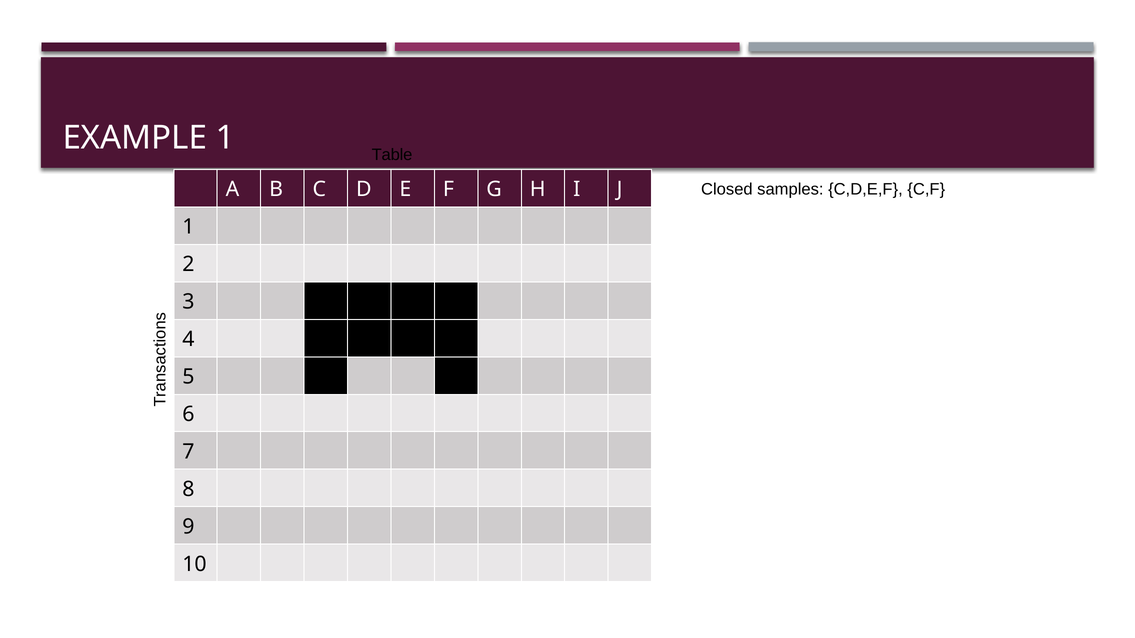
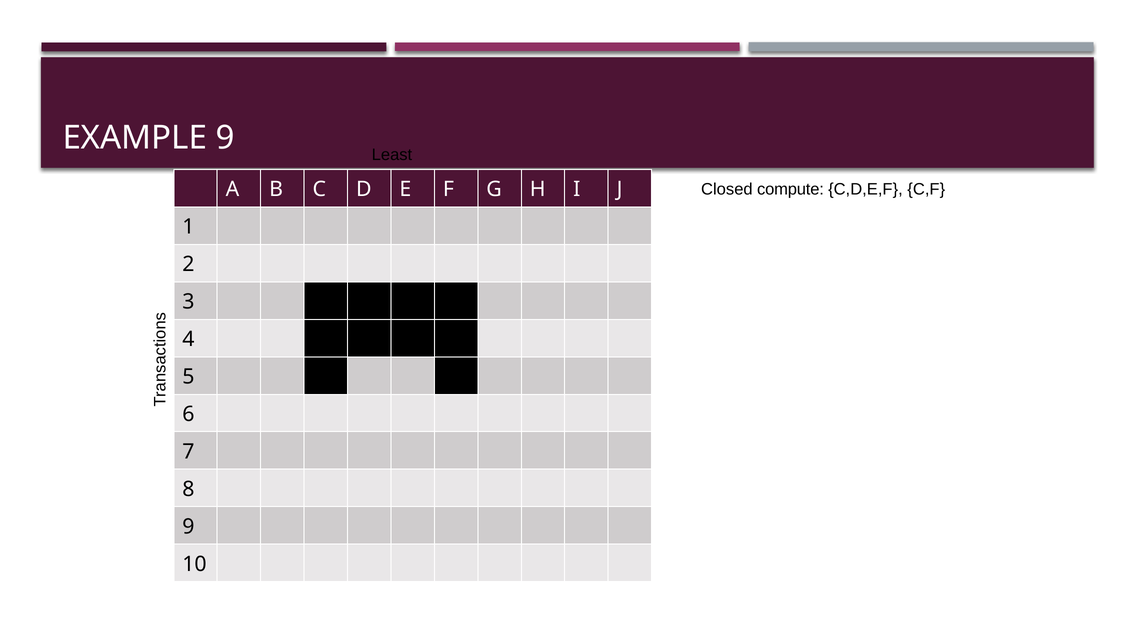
EXAMPLE 1: 1 -> 9
Table: Table -> Least
samples: samples -> compute
